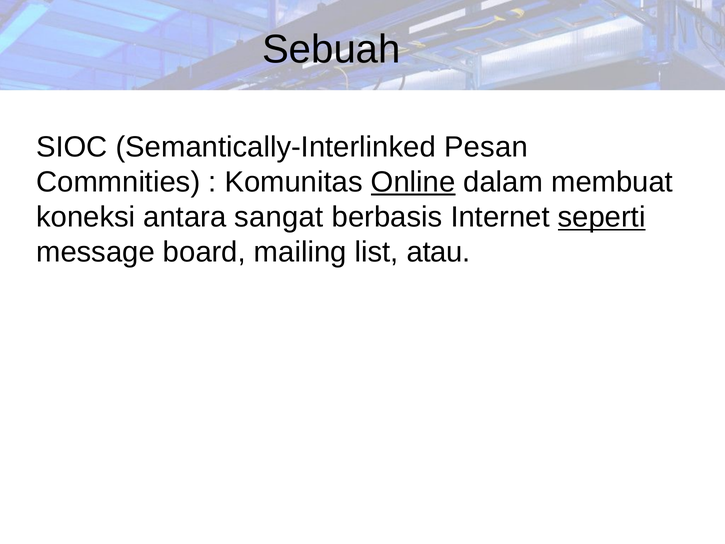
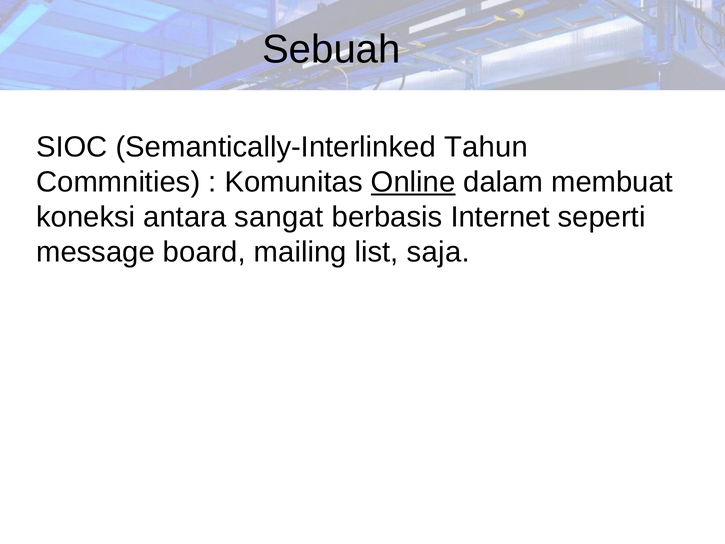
Pesan: Pesan -> Tahun
seperti underline: present -> none
atau: atau -> saja
